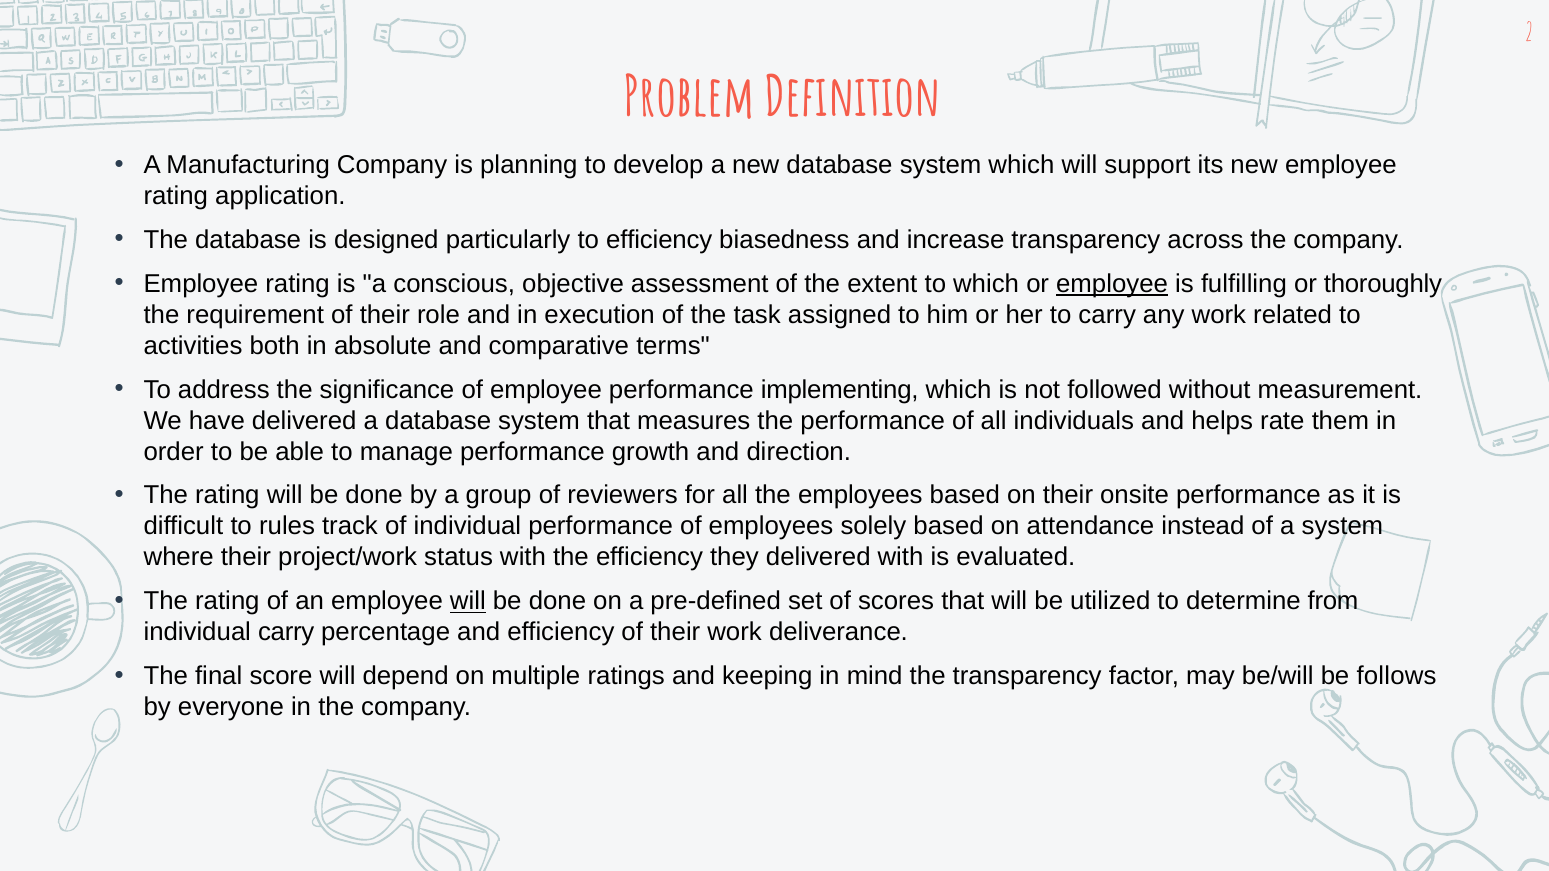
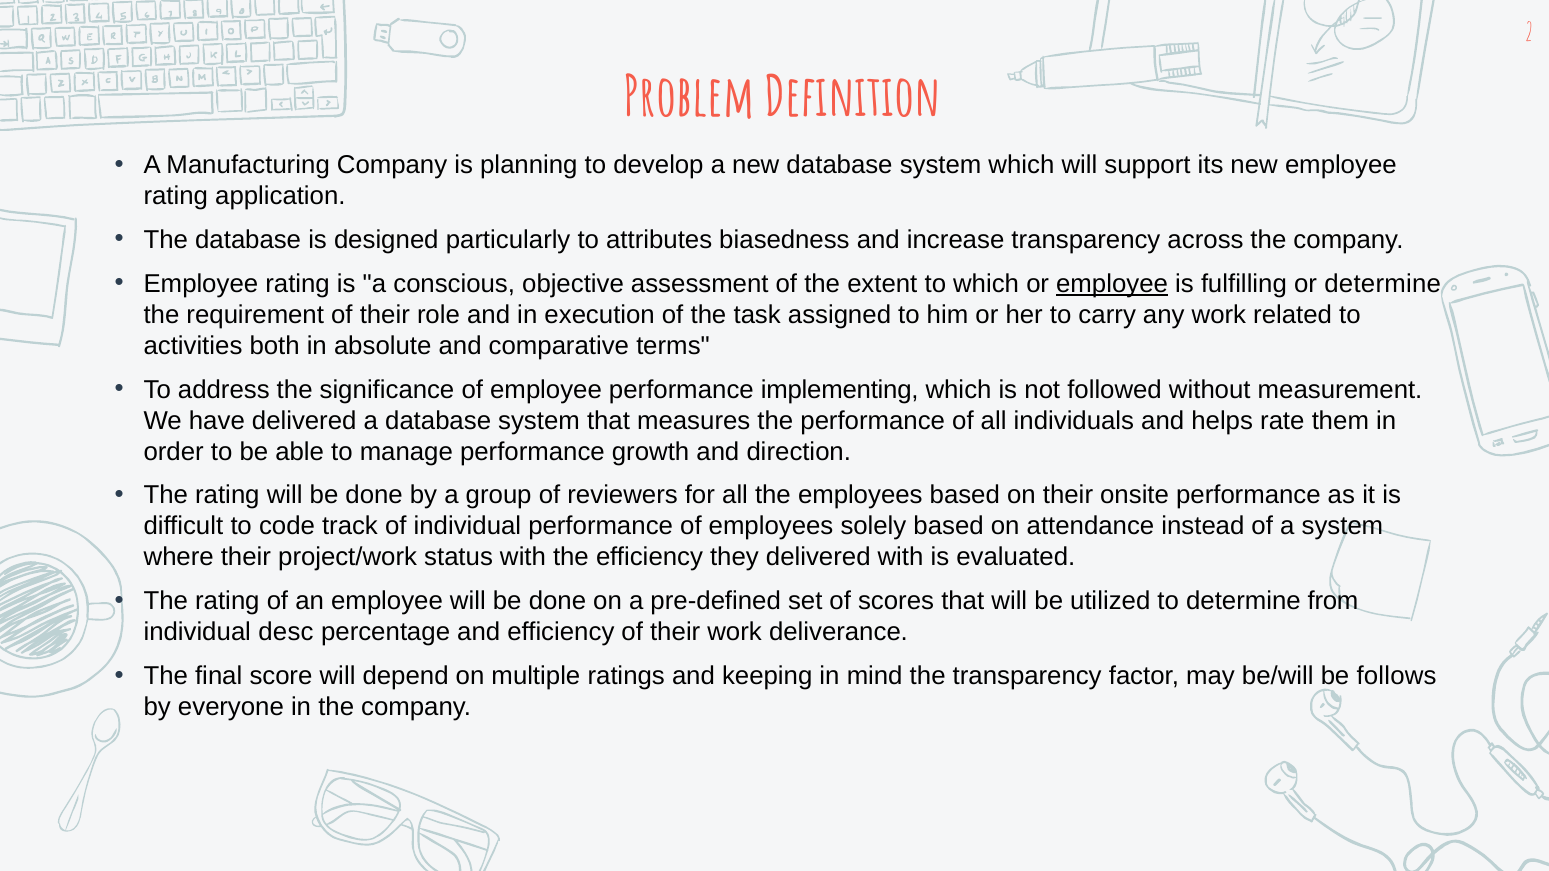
to efficiency: efficiency -> attributes
or thoroughly: thoroughly -> determine
rules: rules -> code
will at (468, 601) underline: present -> none
individual carry: carry -> desc
